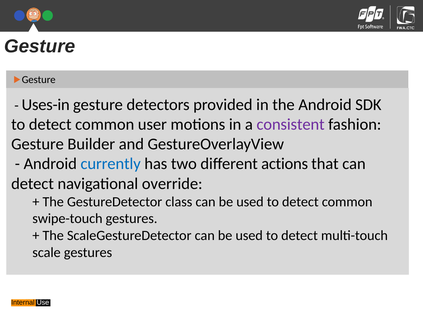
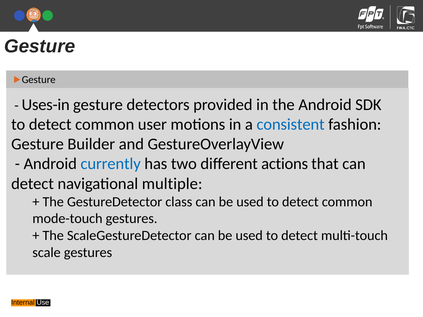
consistent colour: purple -> blue
override: override -> multiple
swipe-touch: swipe-touch -> mode-touch
